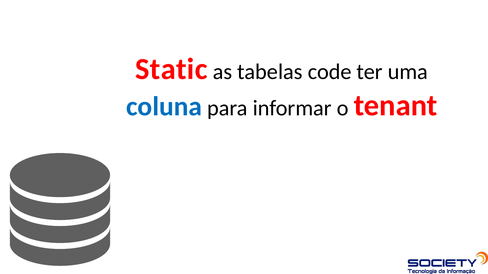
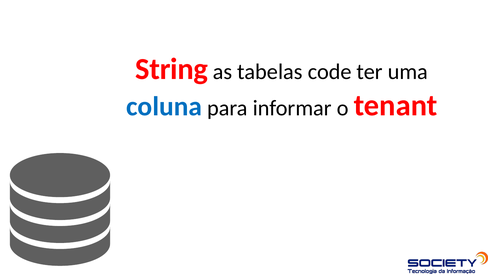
Static: Static -> String
